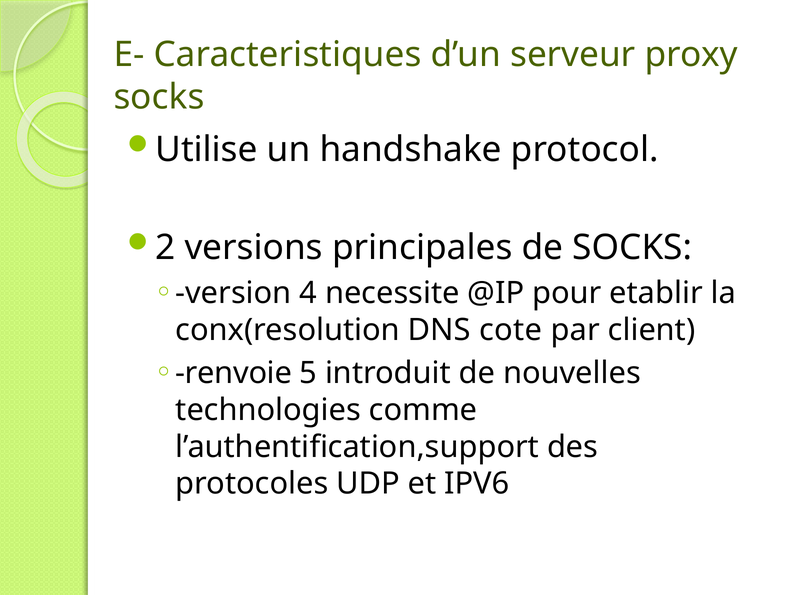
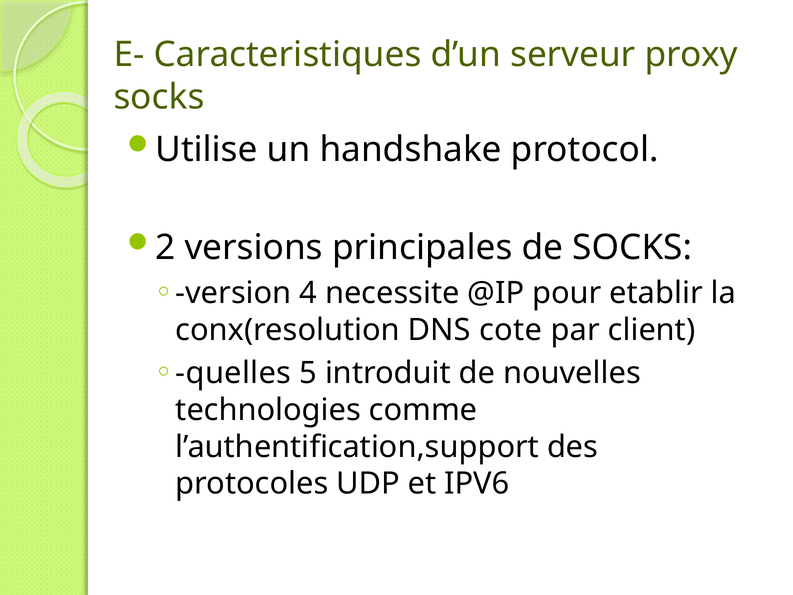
renvoie: renvoie -> quelles
